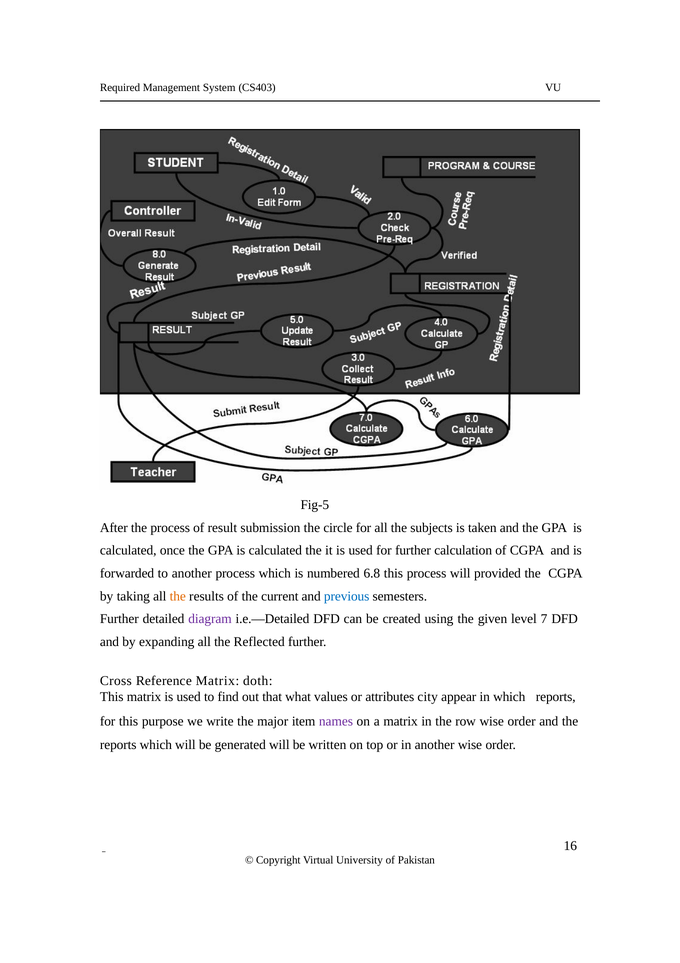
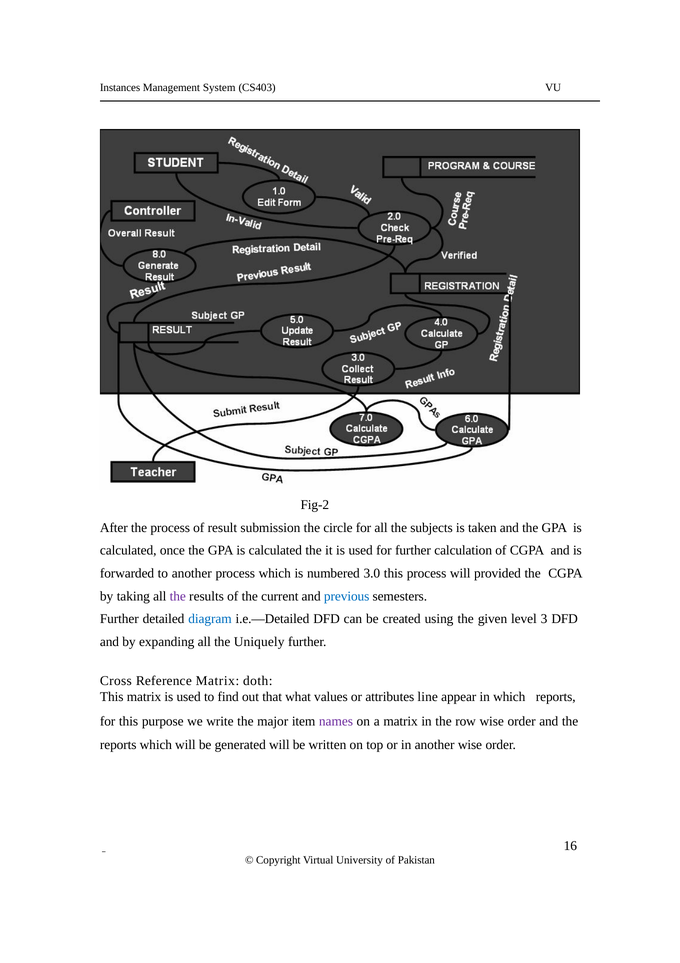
Required: Required -> Instances
Fig-5: Fig-5 -> Fig-2
6.8: 6.8 -> 3.0
the at (178, 596) colour: orange -> purple
diagram colour: purple -> blue
7: 7 -> 3
Reflected: Reflected -> Uniquely
city: city -> line
